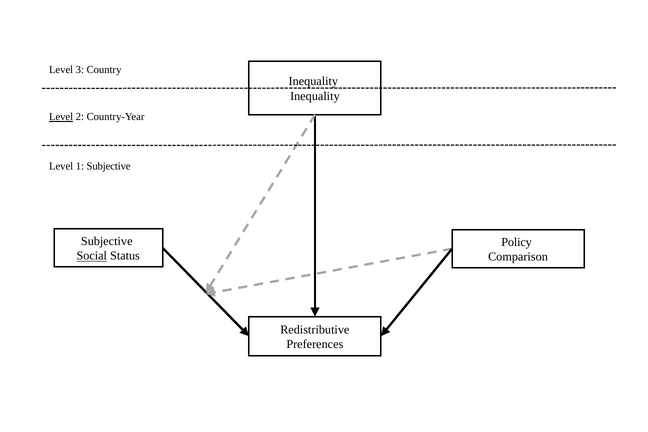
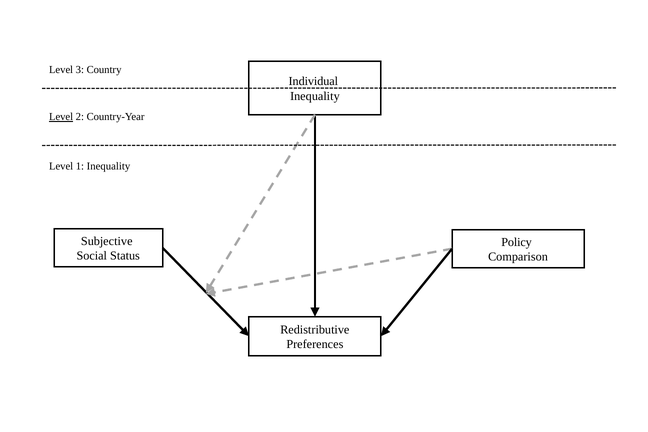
Inequality at (313, 81): Inequality -> Individual
1 Subjective: Subjective -> Inequality
Social underline: present -> none
